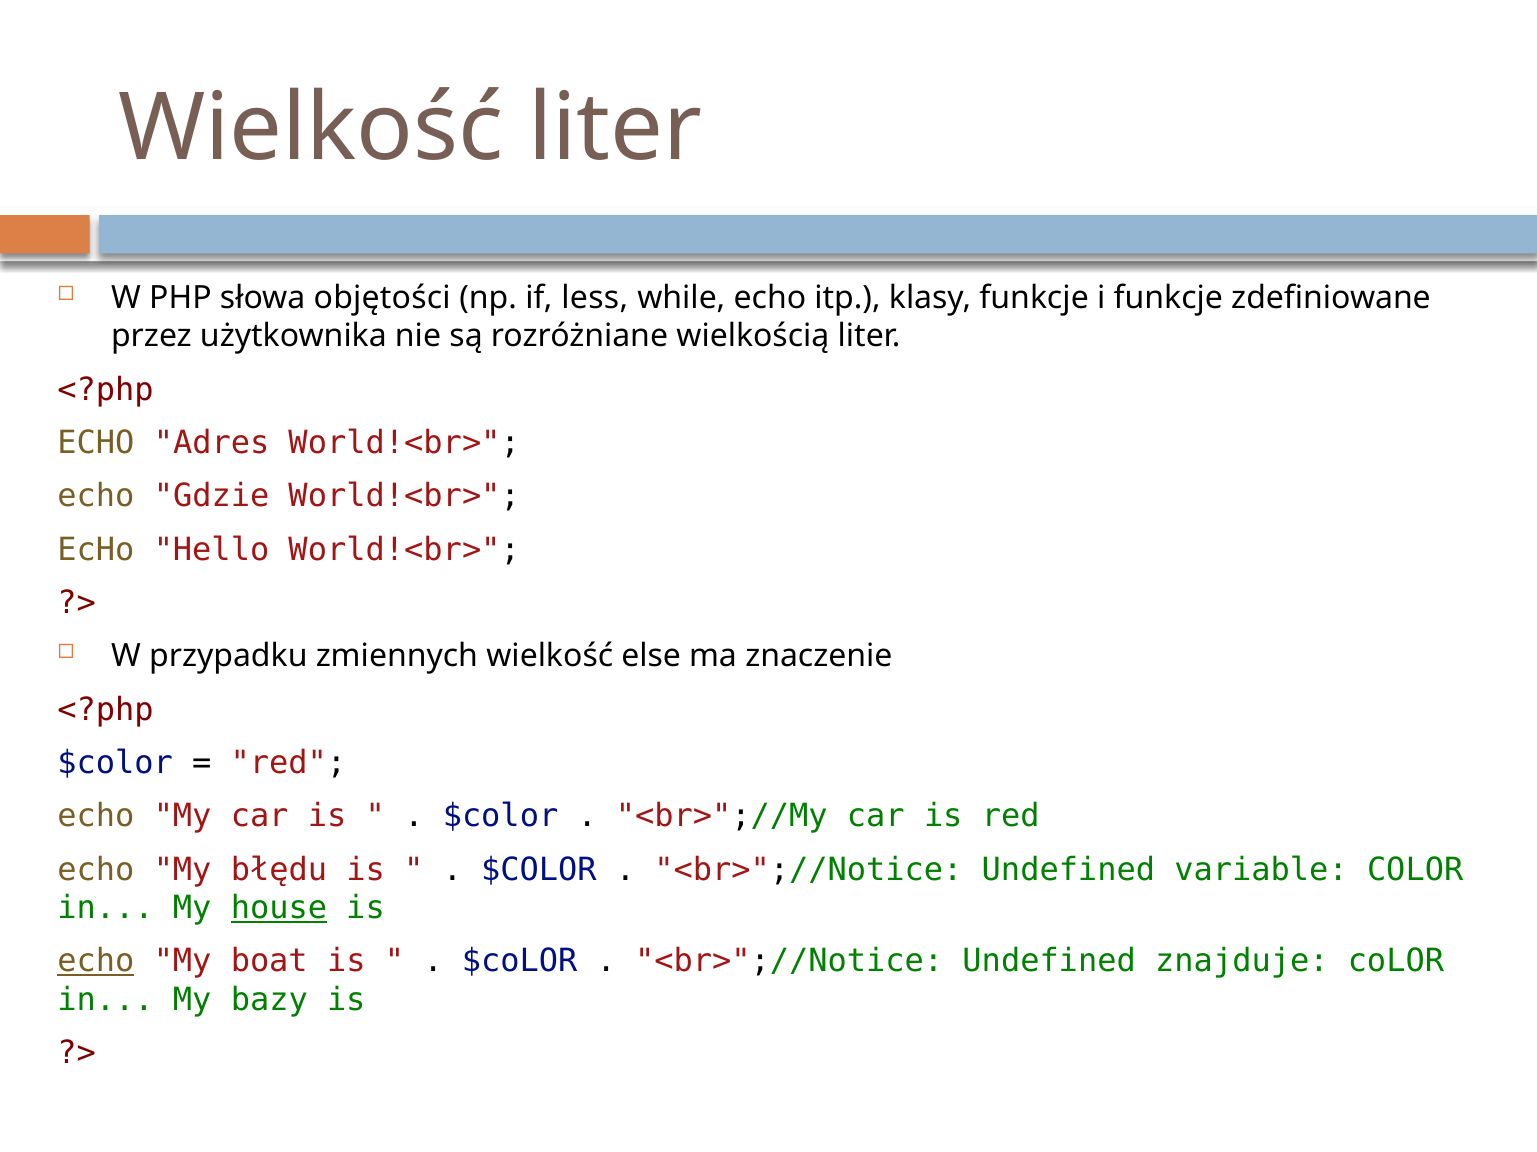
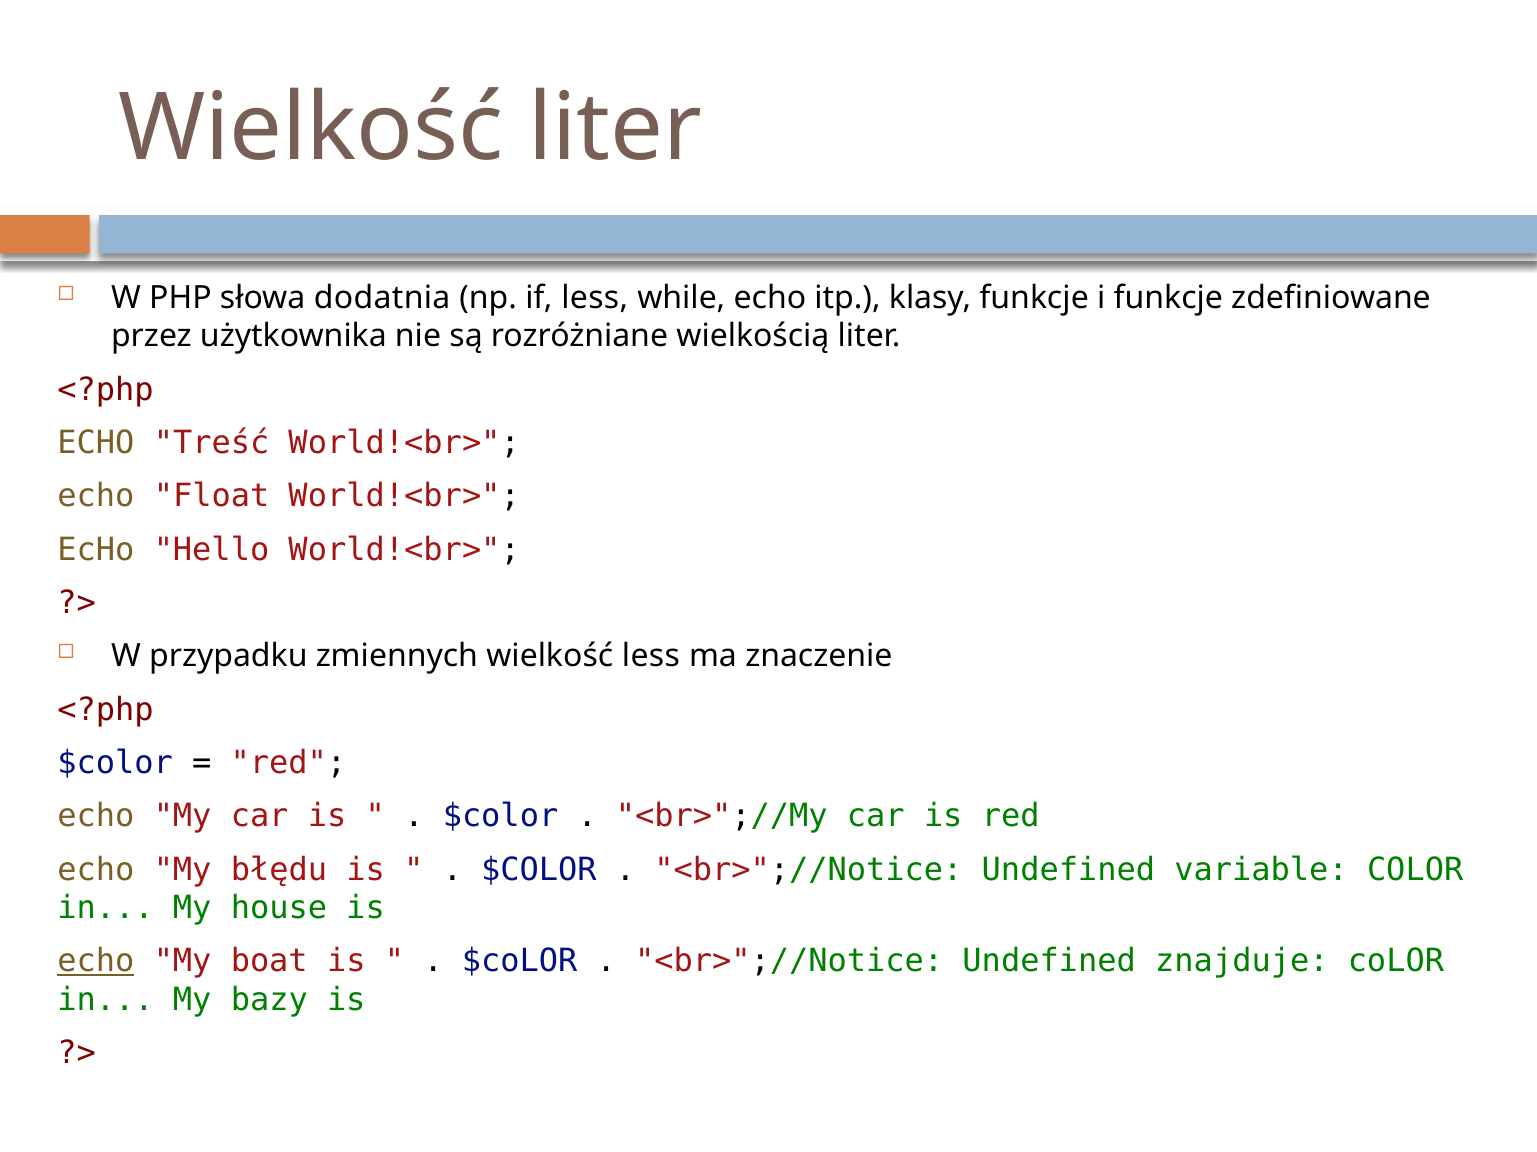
objętości: objętości -> dodatnia
Adres: Adres -> Treść
Gdzie: Gdzie -> Float
wielkość else: else -> less
house underline: present -> none
